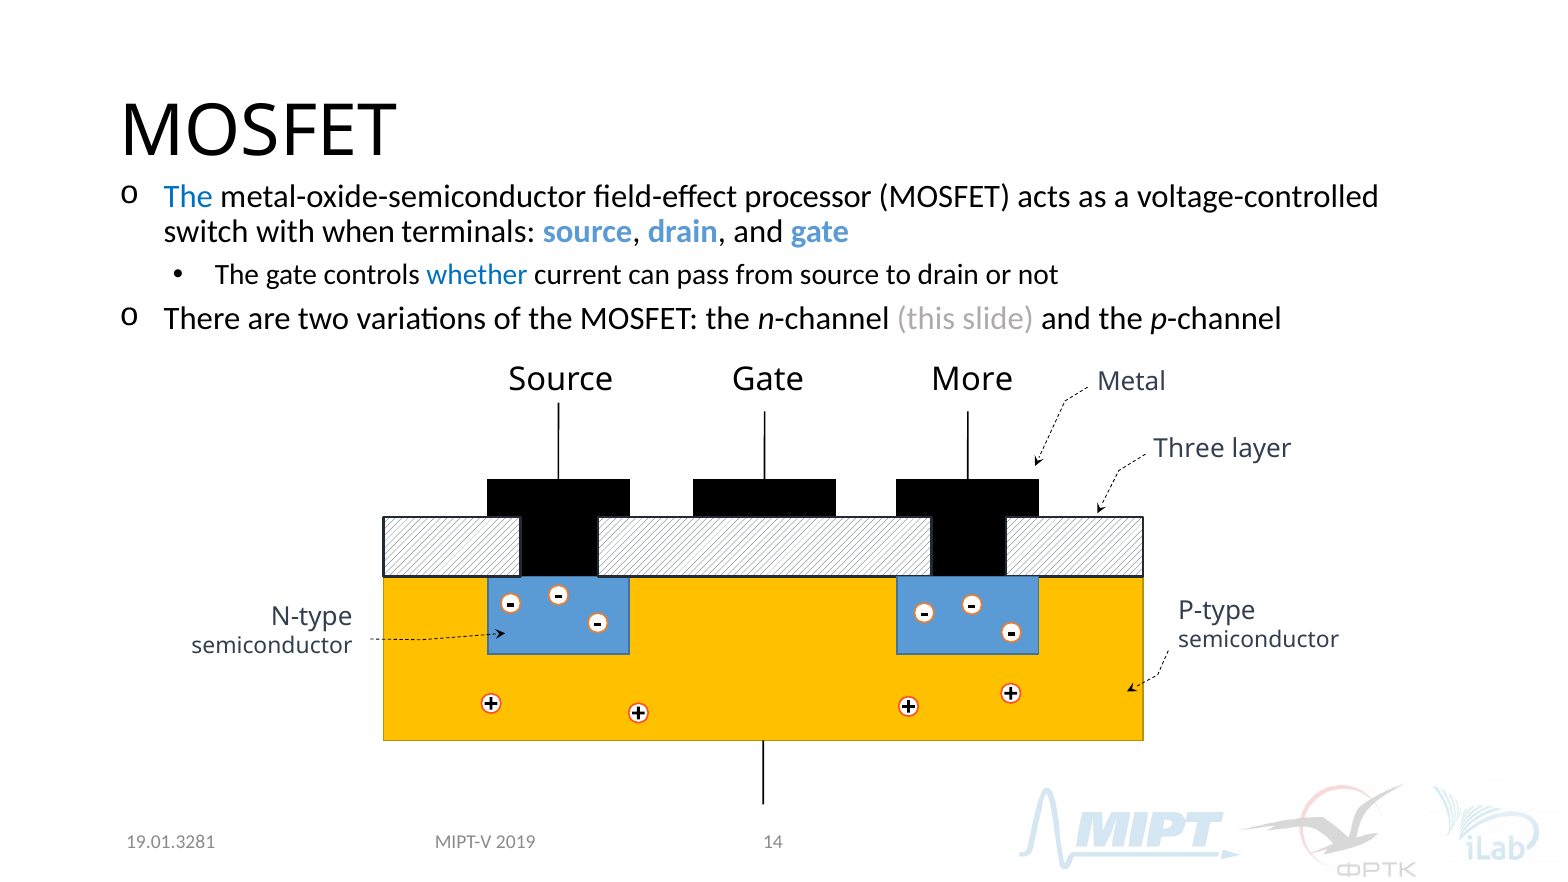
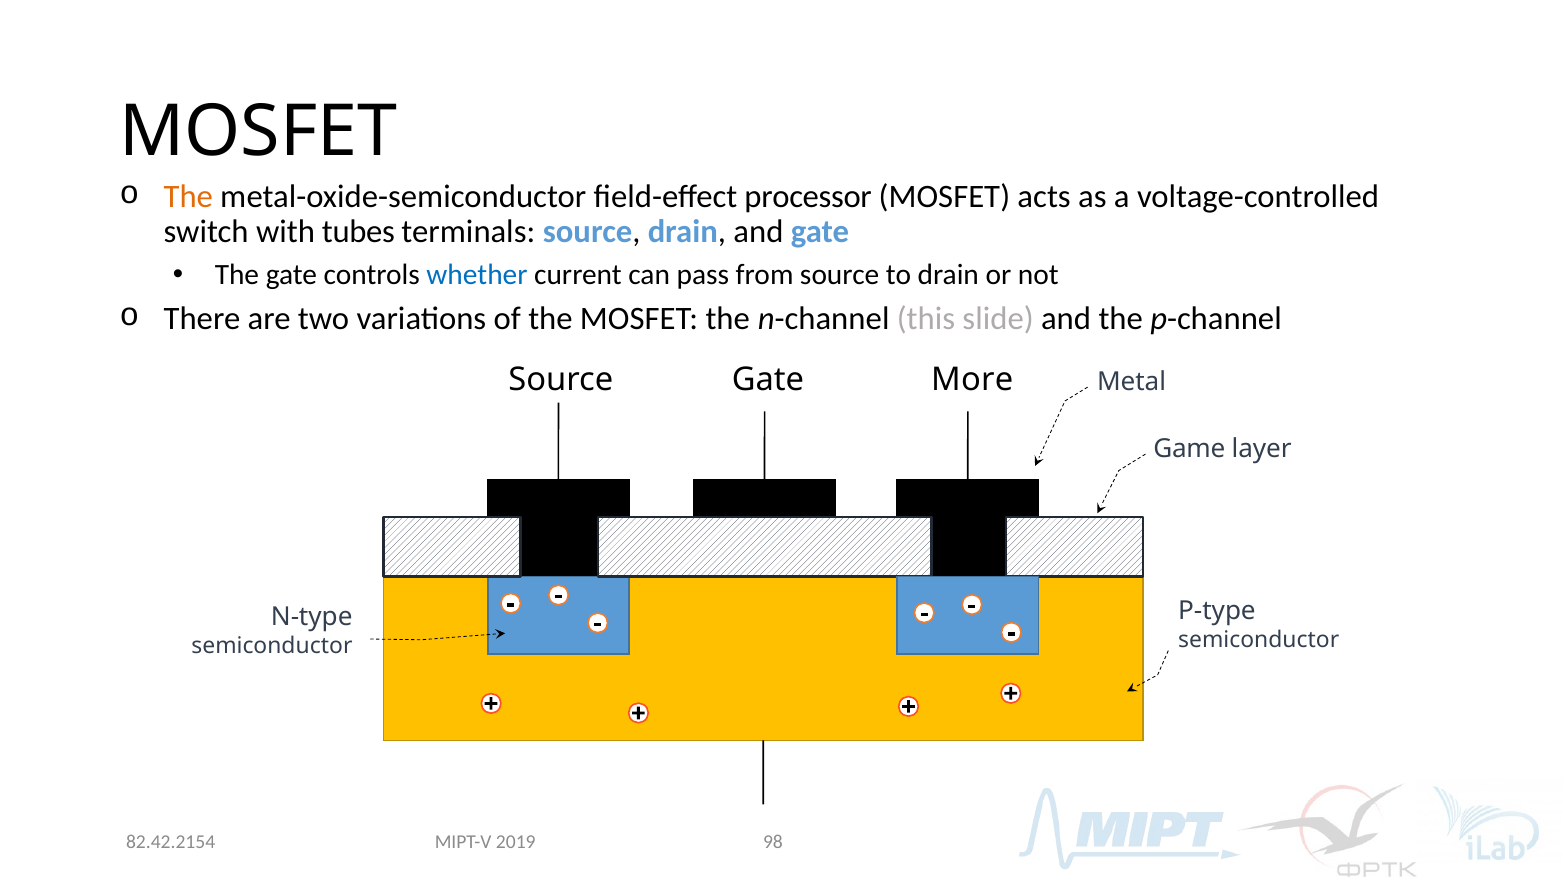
The at (188, 196) colour: blue -> orange
when: when -> tubes
Three: Three -> Game
14: 14 -> 98
19.01.3281: 19.01.3281 -> 82.42.2154
